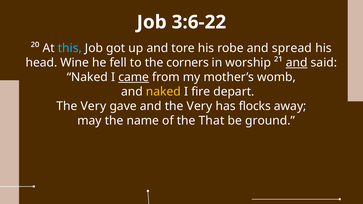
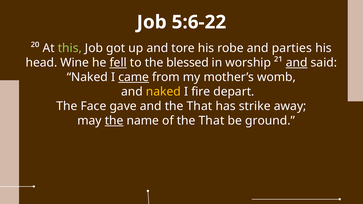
3:6-22: 3:6-22 -> 5:6-22
this colour: light blue -> light green
spread: spread -> parties
fell underline: none -> present
corners: corners -> blessed
Very at (93, 106): Very -> Face
and the Very: Very -> That
flocks: flocks -> strike
the at (114, 121) underline: none -> present
